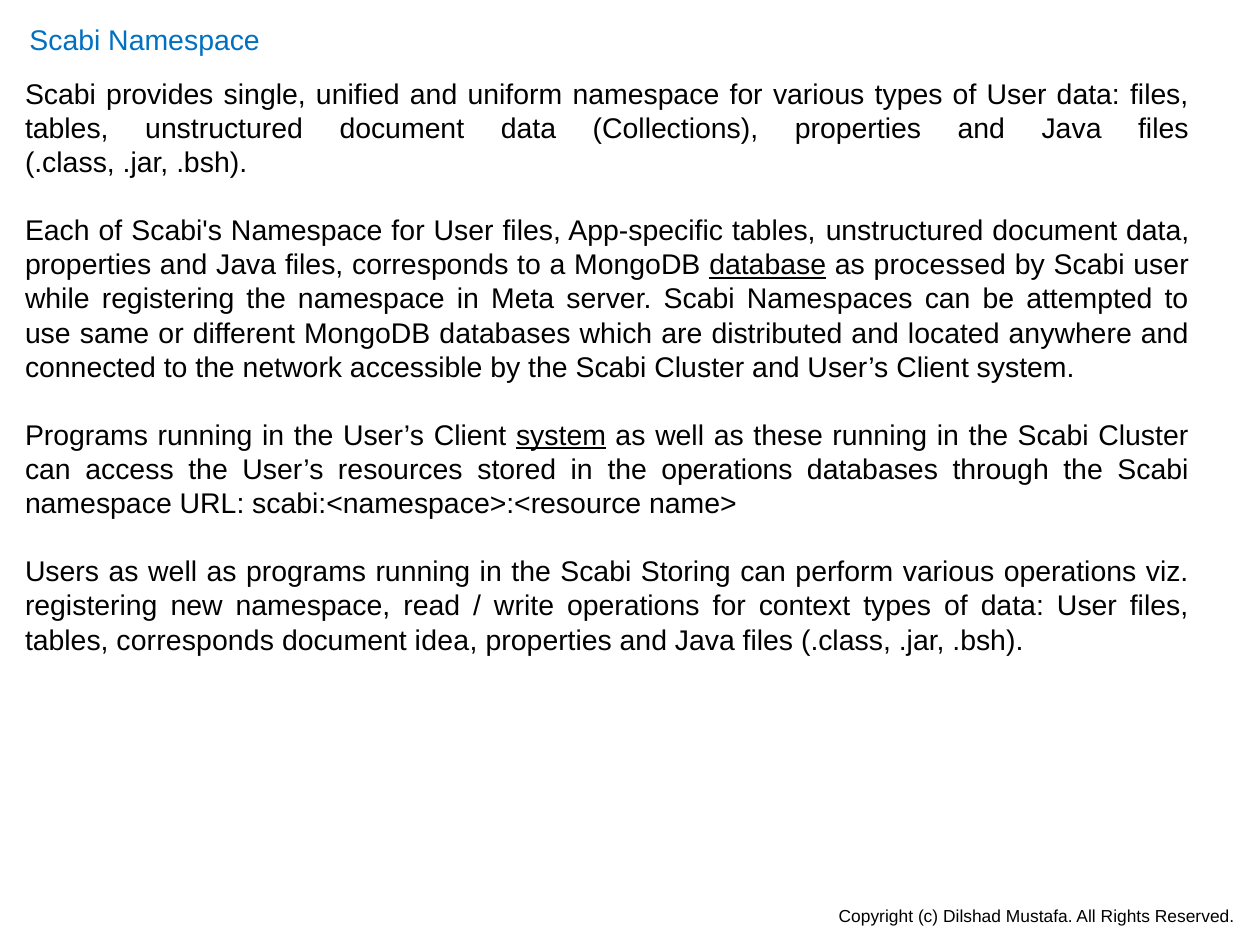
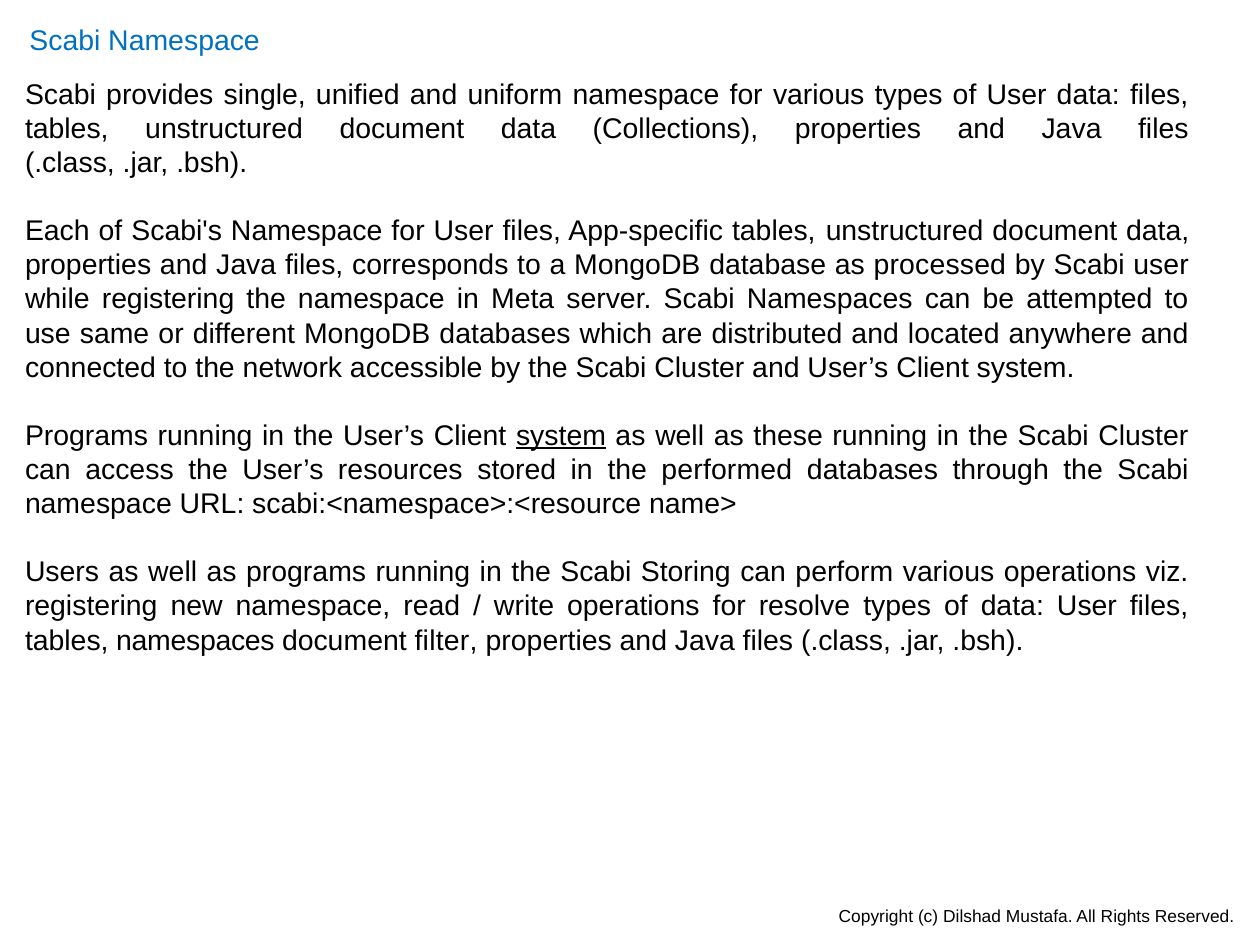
database underline: present -> none
the operations: operations -> performed
context: context -> resolve
tables corresponds: corresponds -> namespaces
idea: idea -> filter
